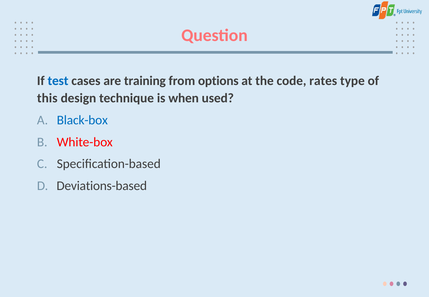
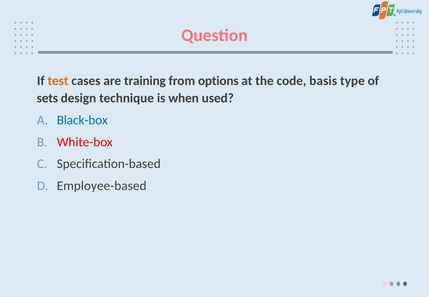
test colour: blue -> orange
rates: rates -> basis
this: this -> sets
Deviations-based: Deviations-based -> Employee-based
